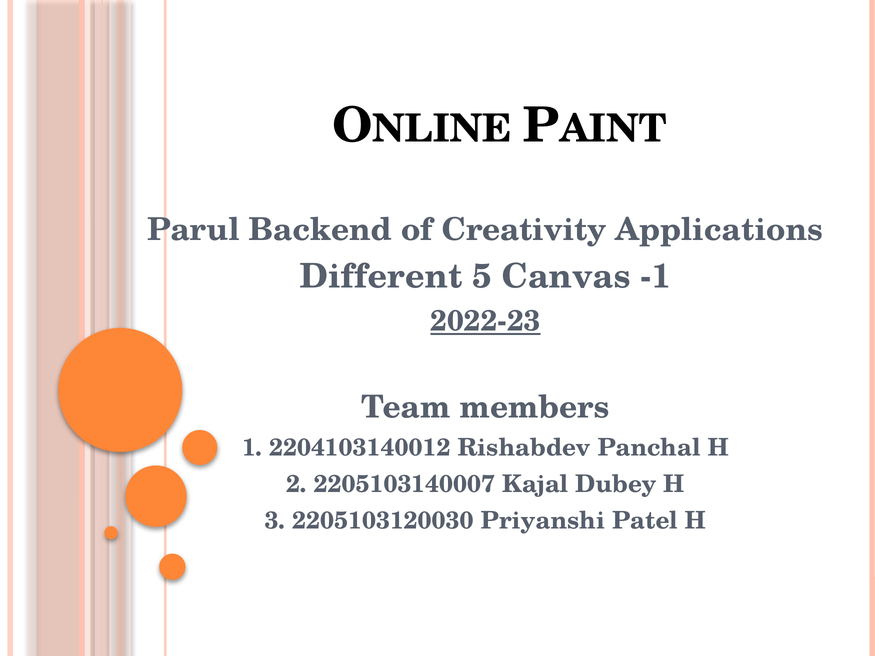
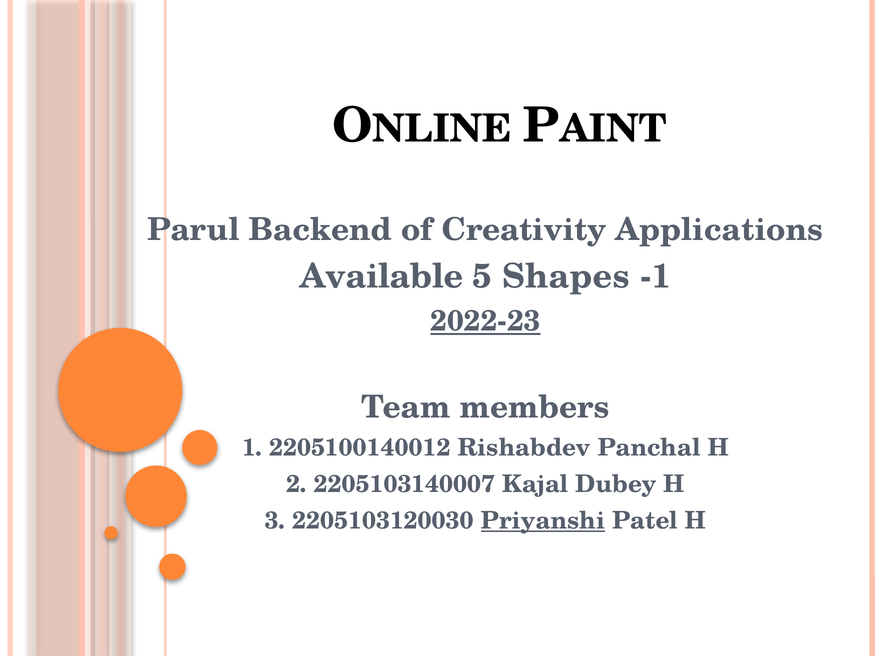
Different: Different -> Available
Canvas: Canvas -> Shapes
2204103140012: 2204103140012 -> 2205100140012
Priyanshi underline: none -> present
